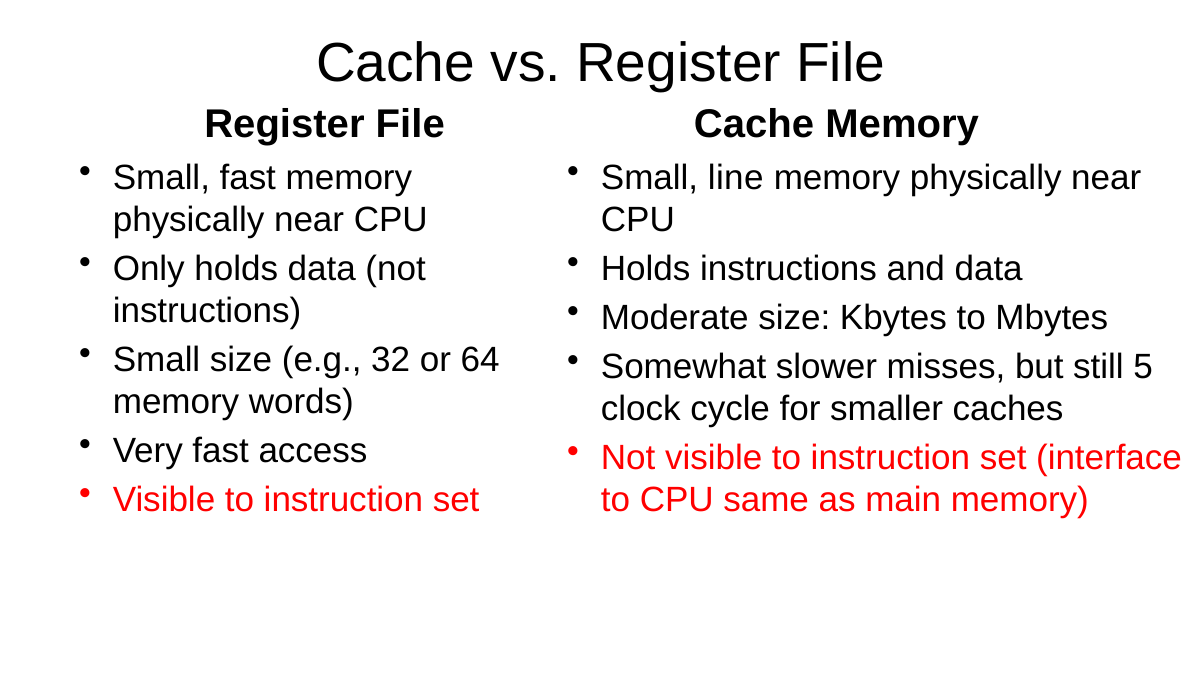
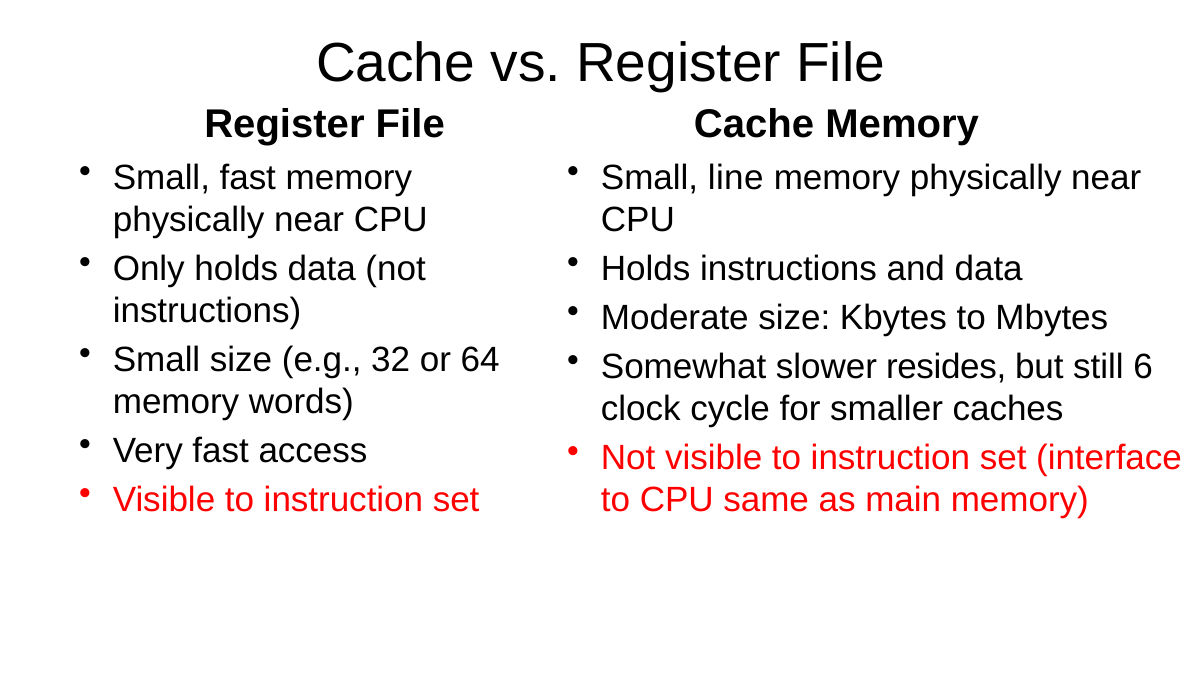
misses: misses -> resides
5: 5 -> 6
